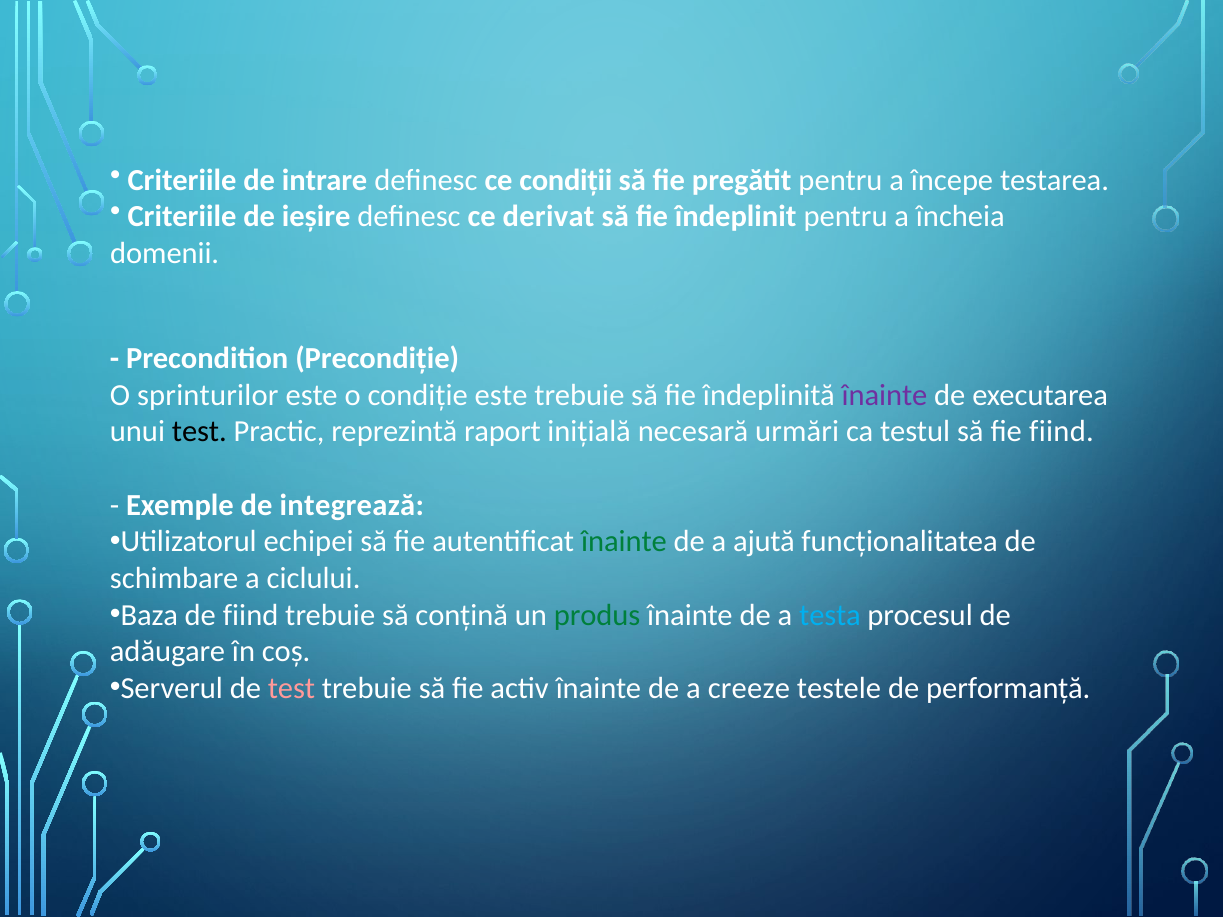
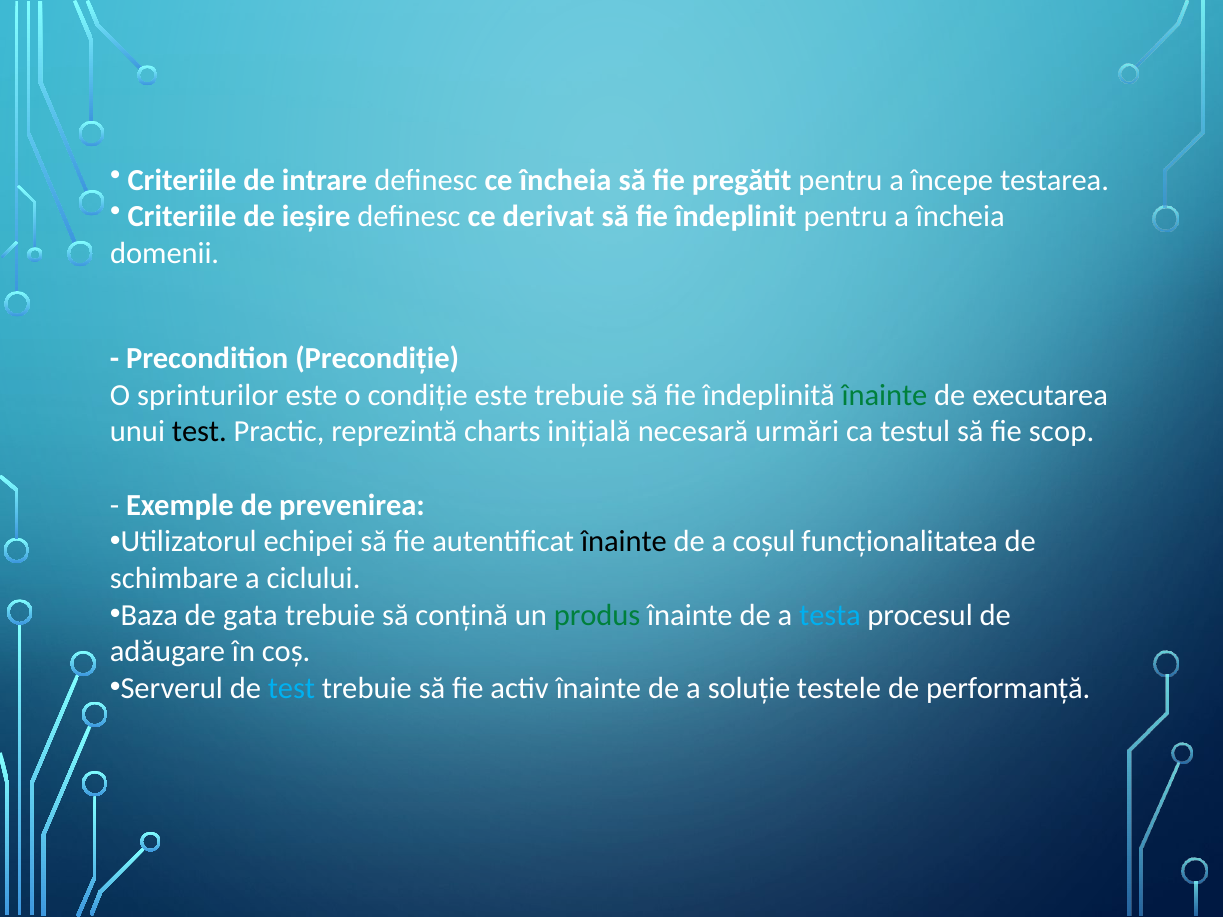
ce condiții: condiții -> încheia
înainte at (885, 395) colour: purple -> green
raport: raport -> charts
fie fiind: fiind -> scop
integrează: integrează -> prevenirea
înainte at (624, 542) colour: green -> black
ajută: ajută -> coșul
de fiind: fiind -> gata
test at (291, 689) colour: pink -> light blue
creeze: creeze -> soluție
